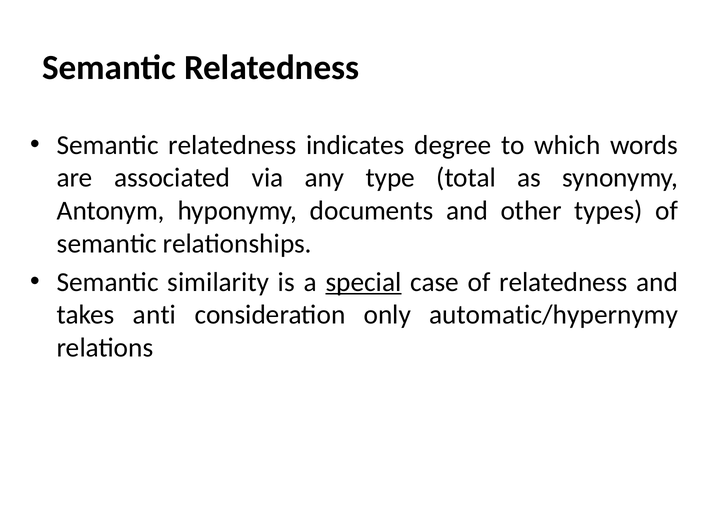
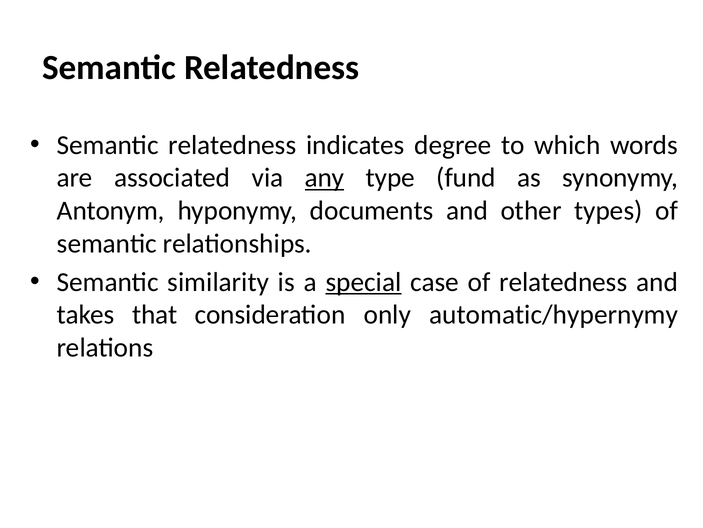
any underline: none -> present
total: total -> fund
anti: anti -> that
